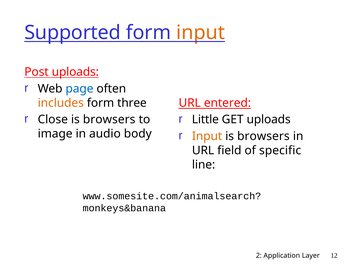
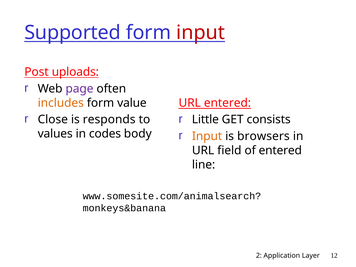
input at (201, 33) colour: orange -> red
page colour: blue -> purple
three: three -> value
browsers at (109, 119): browsers -> responds
GET uploads: uploads -> consists
image: image -> values
audio: audio -> codes
of specific: specific -> entered
